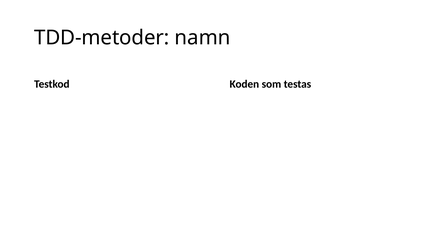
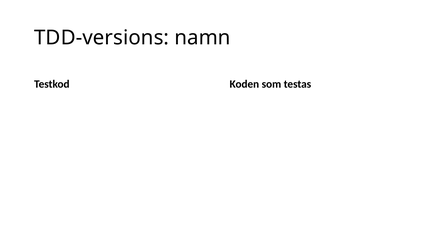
TDD-metoder: TDD-metoder -> TDD-versions
